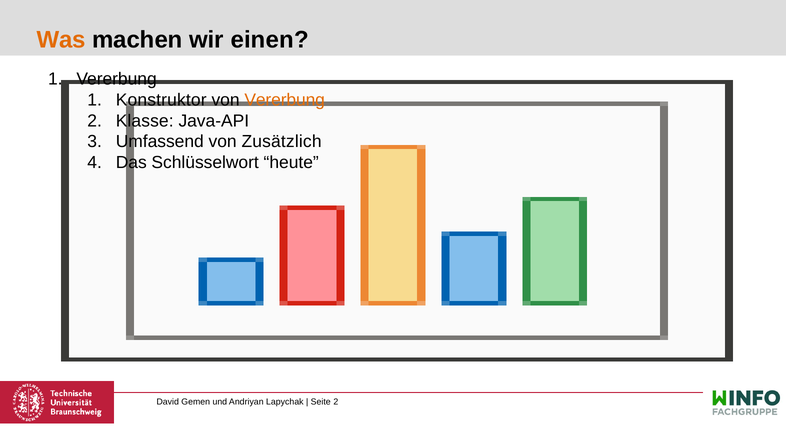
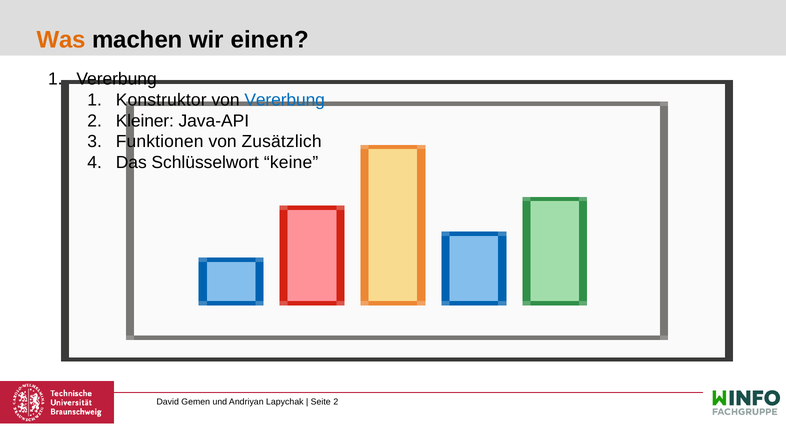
Vererbung at (285, 100) colour: orange -> blue
Klasse: Klasse -> Kleiner
Umfassend: Umfassend -> Funktionen
heute: heute -> keine
